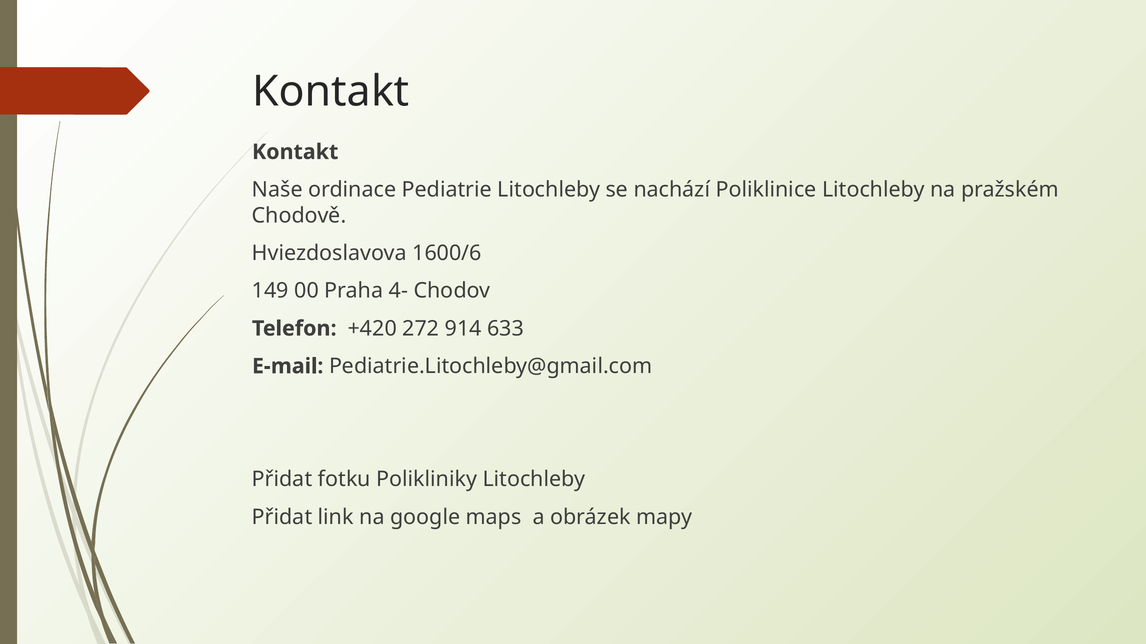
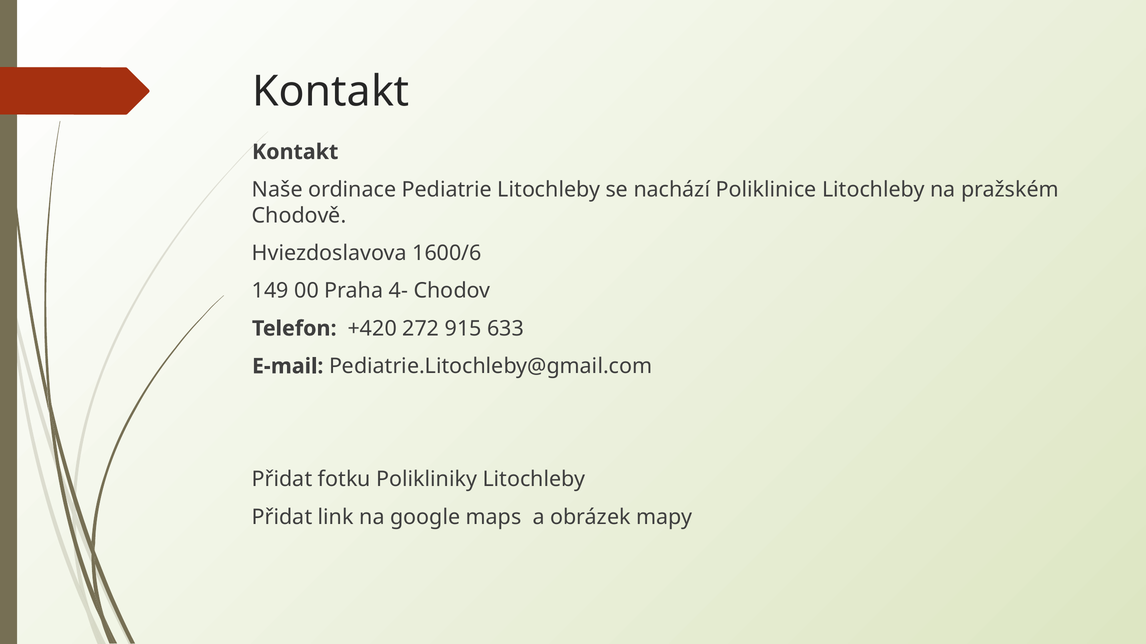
914: 914 -> 915
